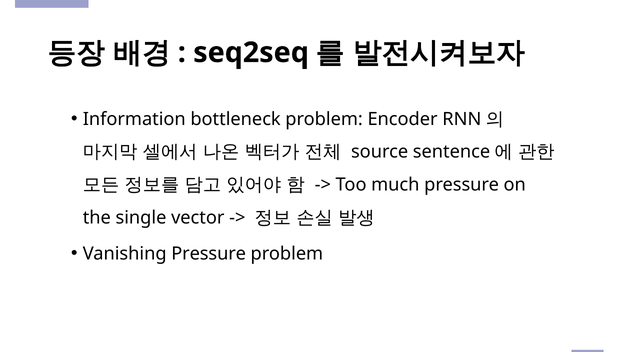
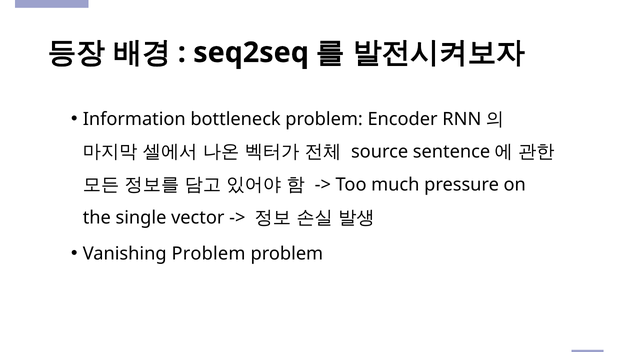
Vanishing Pressure: Pressure -> Problem
